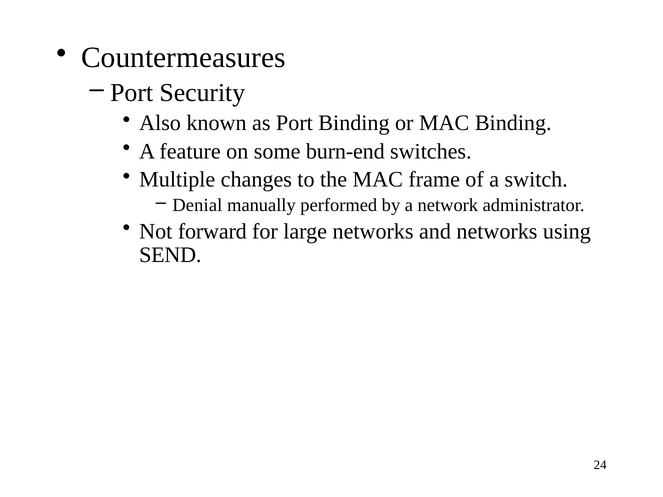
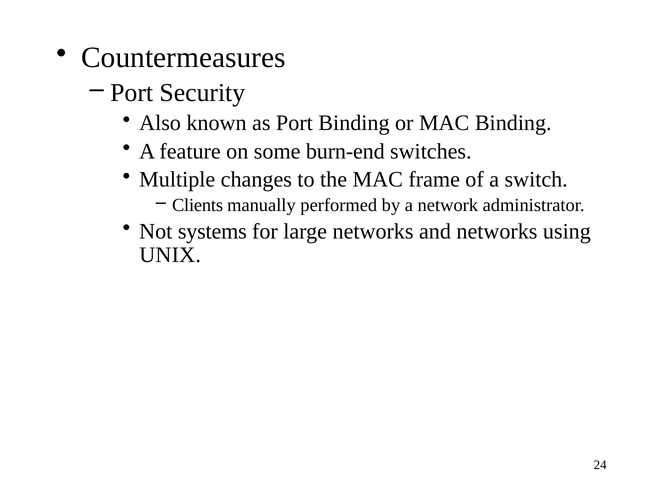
Denial: Denial -> Clients
forward: forward -> systems
SEND: SEND -> UNIX
